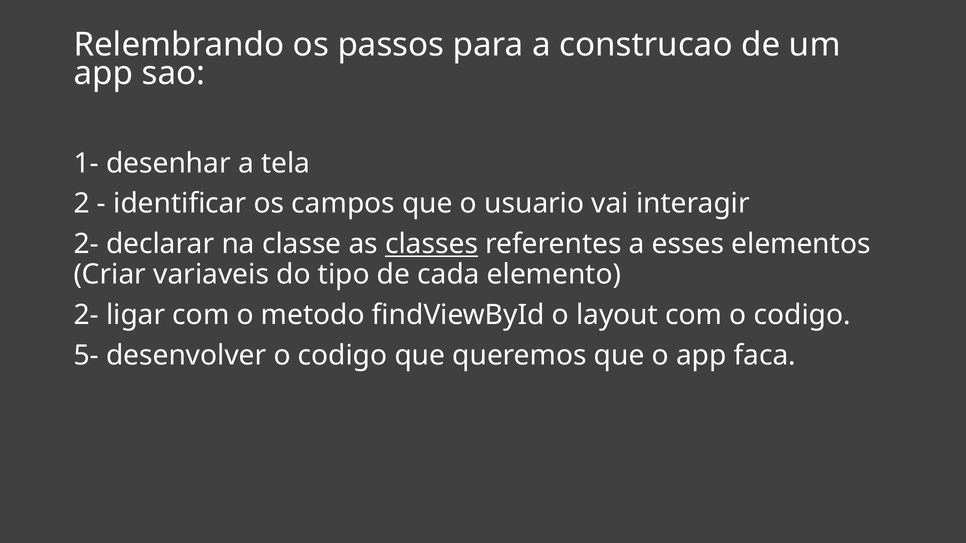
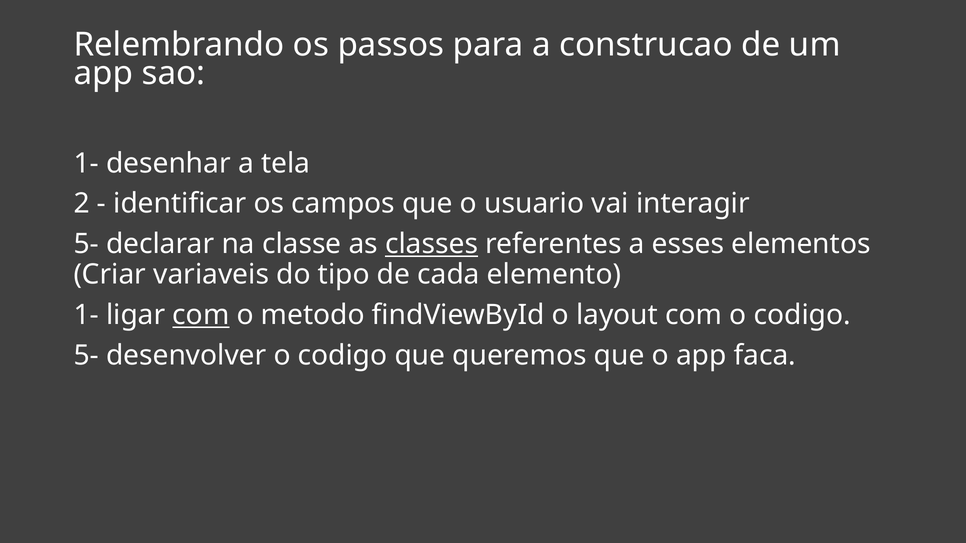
2- at (86, 244): 2- -> 5-
2- at (86, 315): 2- -> 1-
com at (201, 315) underline: none -> present
